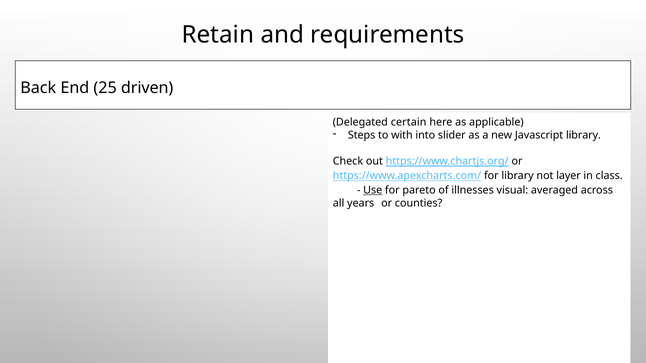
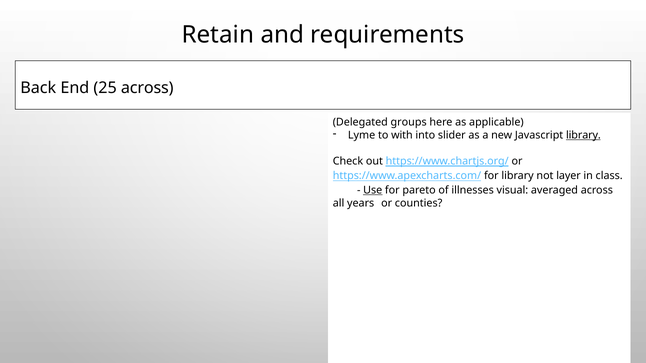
25 driven: driven -> across
certain: certain -> groups
Steps: Steps -> Lyme
library at (583, 135) underline: none -> present
